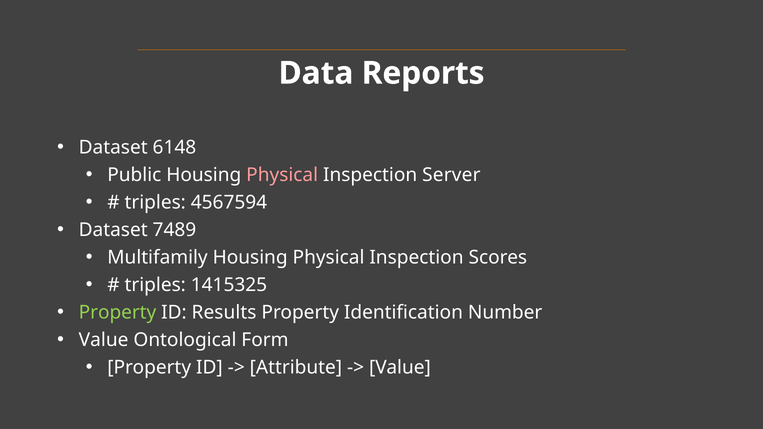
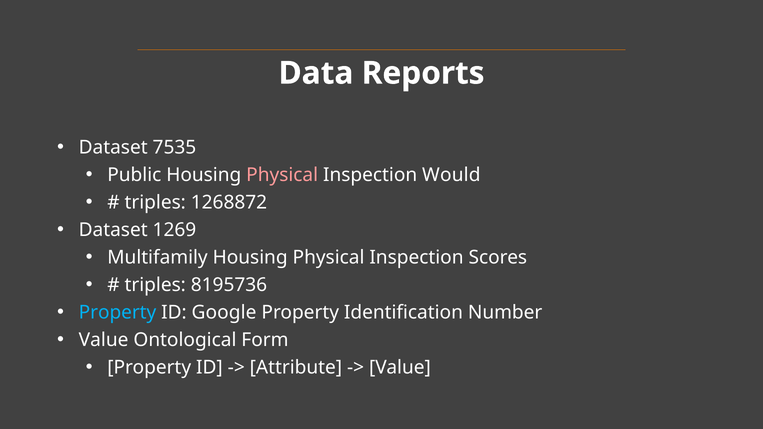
6148: 6148 -> 7535
Server: Server -> Would
4567594: 4567594 -> 1268872
7489: 7489 -> 1269
1415325: 1415325 -> 8195736
Property at (117, 313) colour: light green -> light blue
Results: Results -> Google
